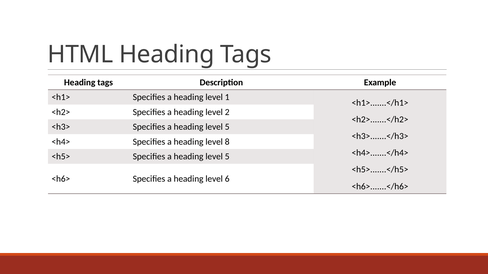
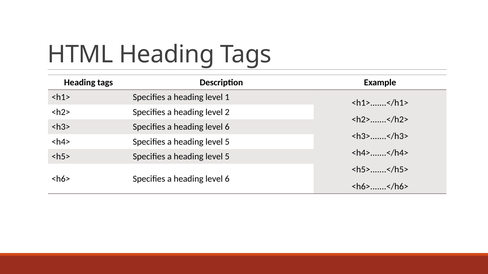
5 at (227, 127): 5 -> 6
8 at (227, 142): 8 -> 5
